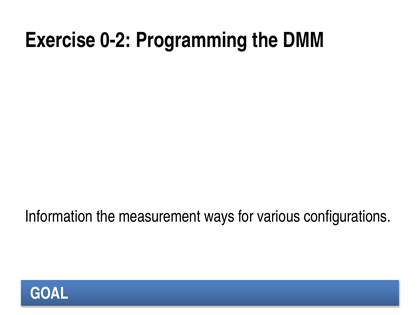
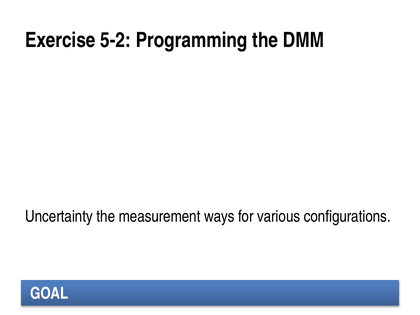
0-2: 0-2 -> 5-2
Information: Information -> Uncertainty
